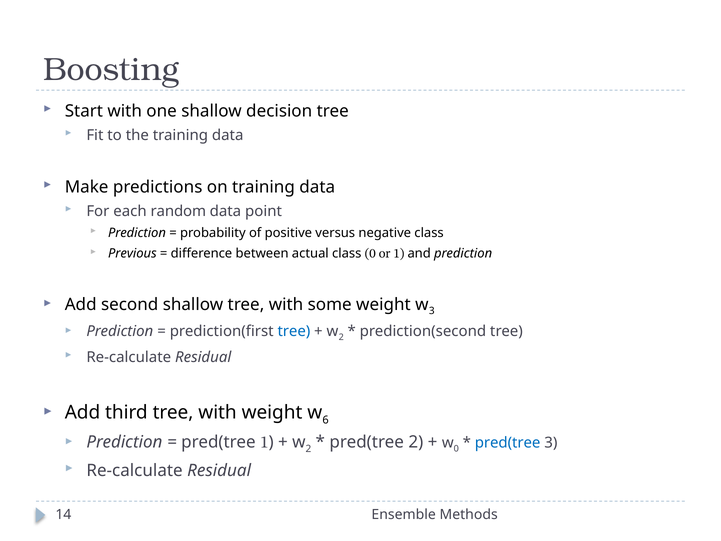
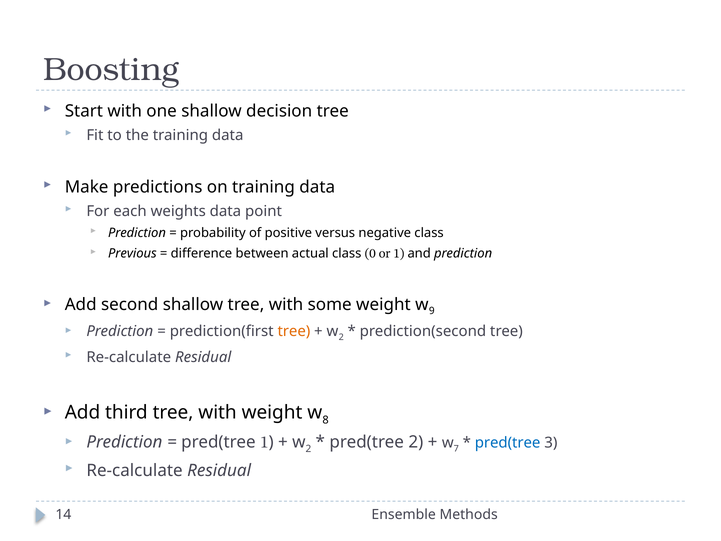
random: random -> weights
3 at (432, 311): 3 -> 9
tree at (294, 331) colour: blue -> orange
6: 6 -> 8
0 at (456, 449): 0 -> 7
